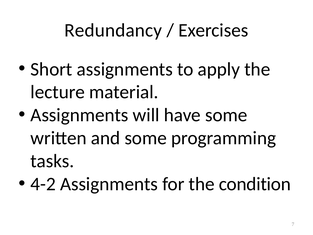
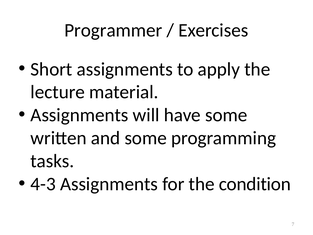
Redundancy: Redundancy -> Programmer
4-2: 4-2 -> 4-3
